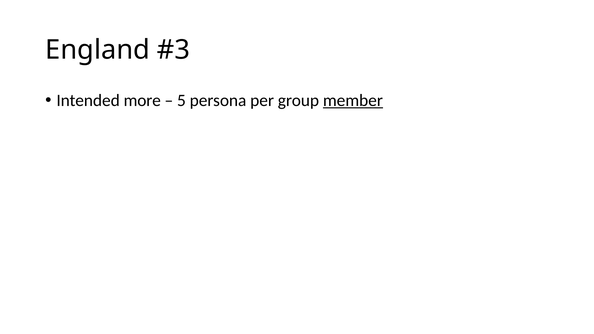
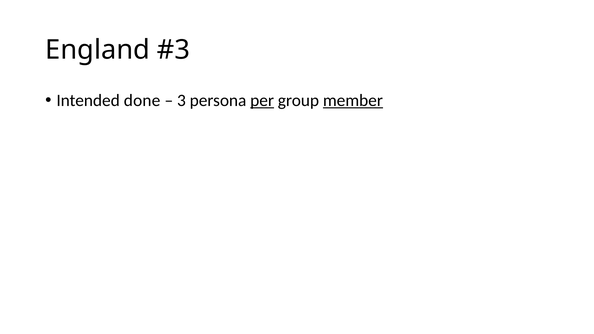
more: more -> done
5: 5 -> 3
per underline: none -> present
